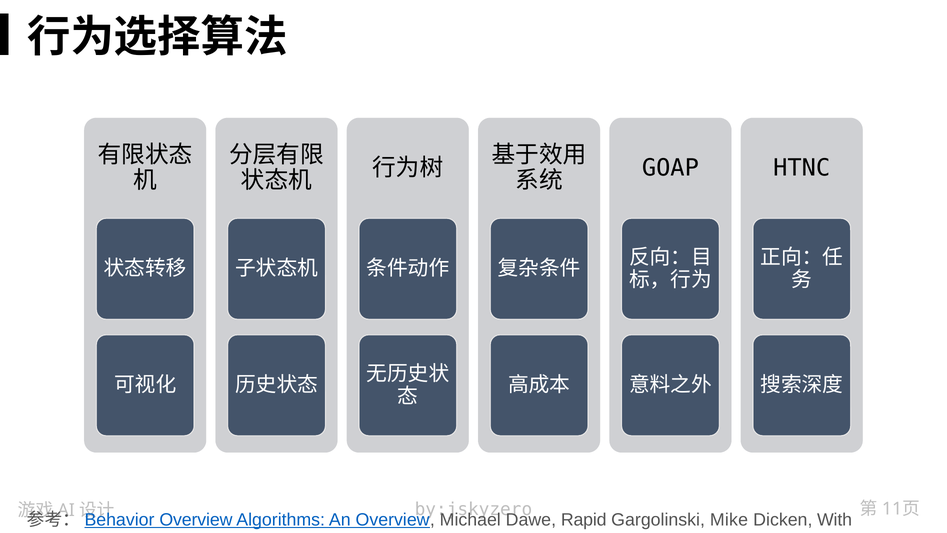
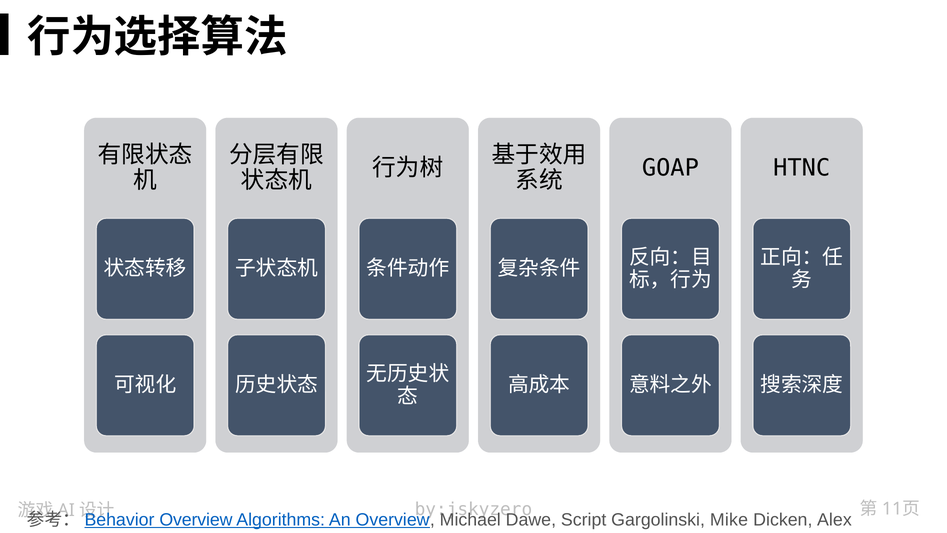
Rapid: Rapid -> Script
With: With -> Alex
